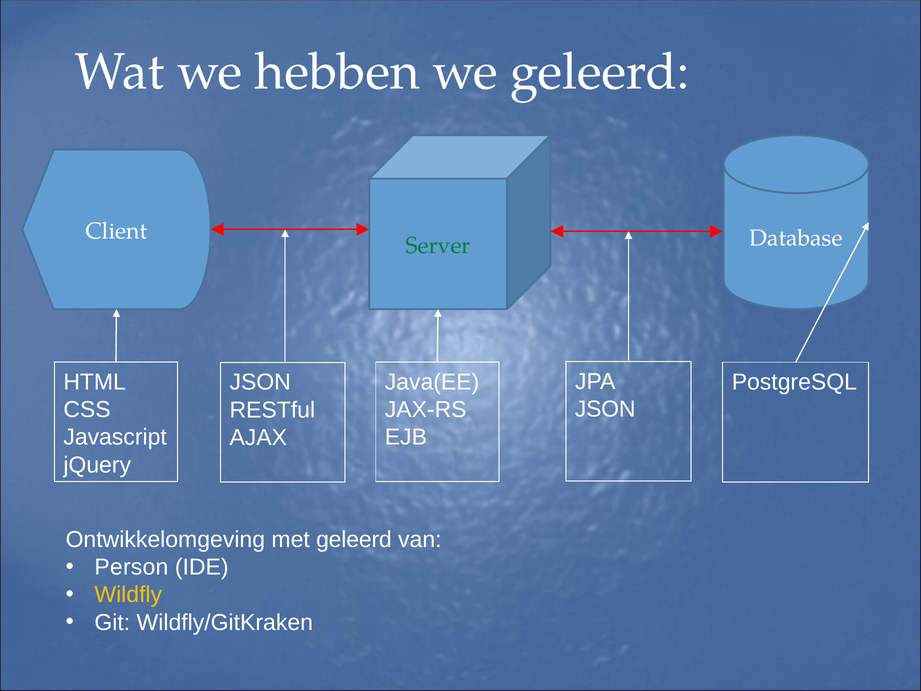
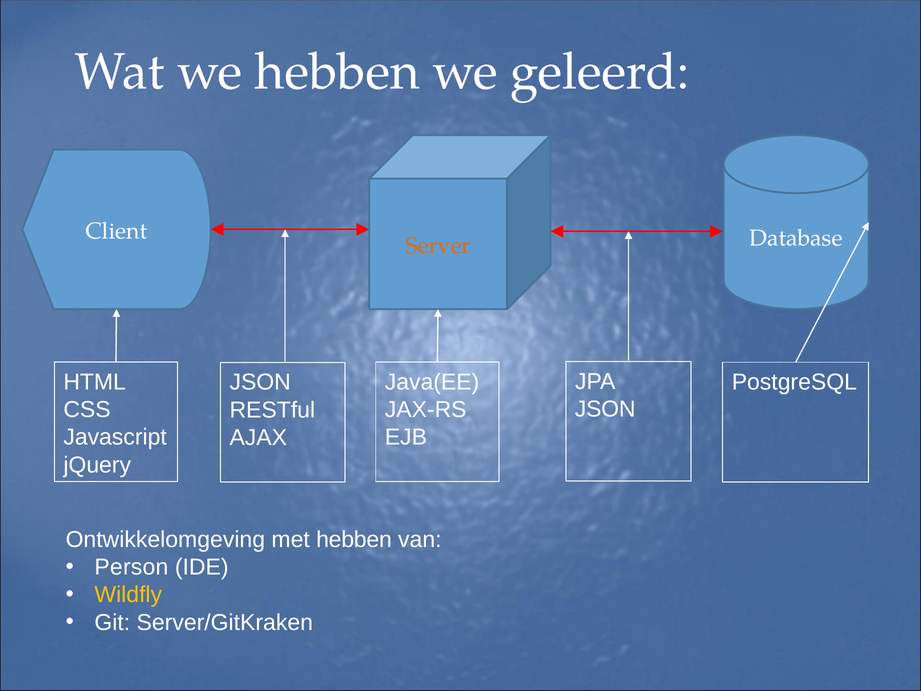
Server colour: green -> orange
met geleerd: geleerd -> hebben
Wildfly/GitKraken: Wildfly/GitKraken -> Server/GitKraken
